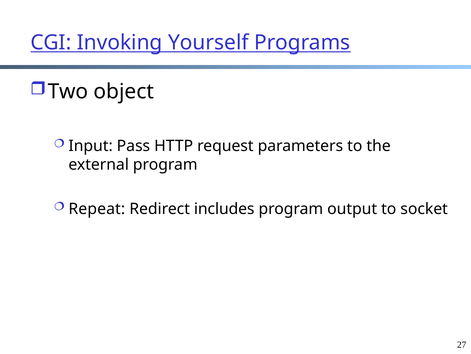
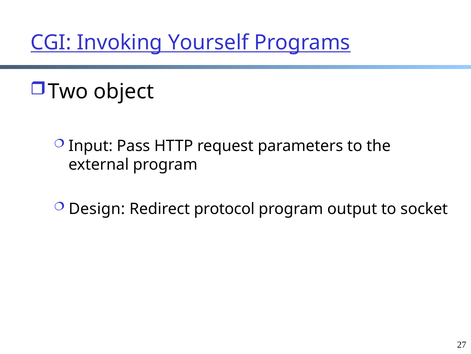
Repeat: Repeat -> Design
includes: includes -> protocol
